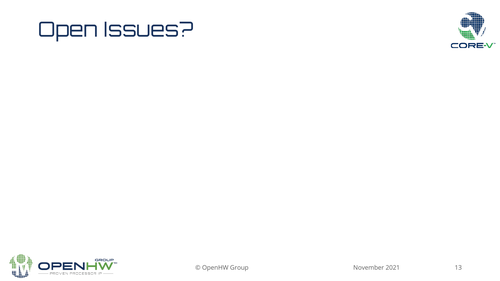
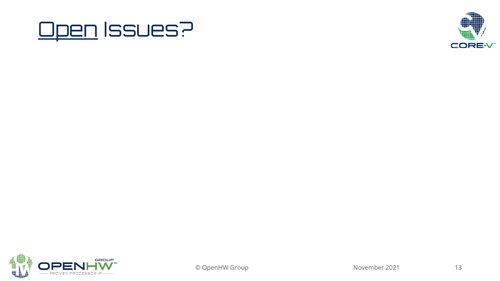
Open underline: none -> present
